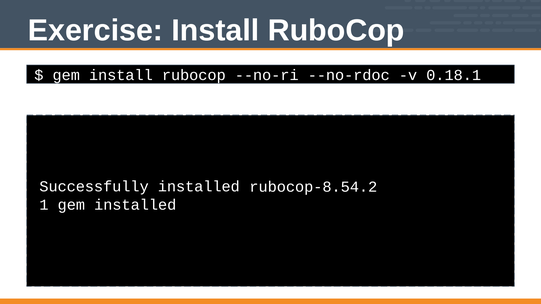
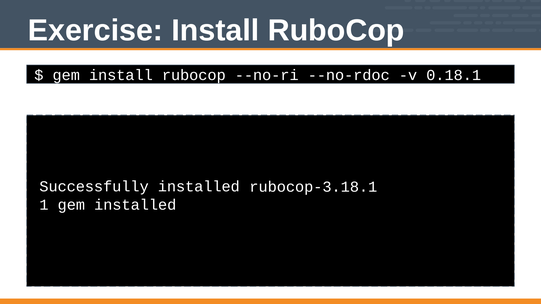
rubocop-8.54.2: rubocop-8.54.2 -> rubocop-3.18.1
